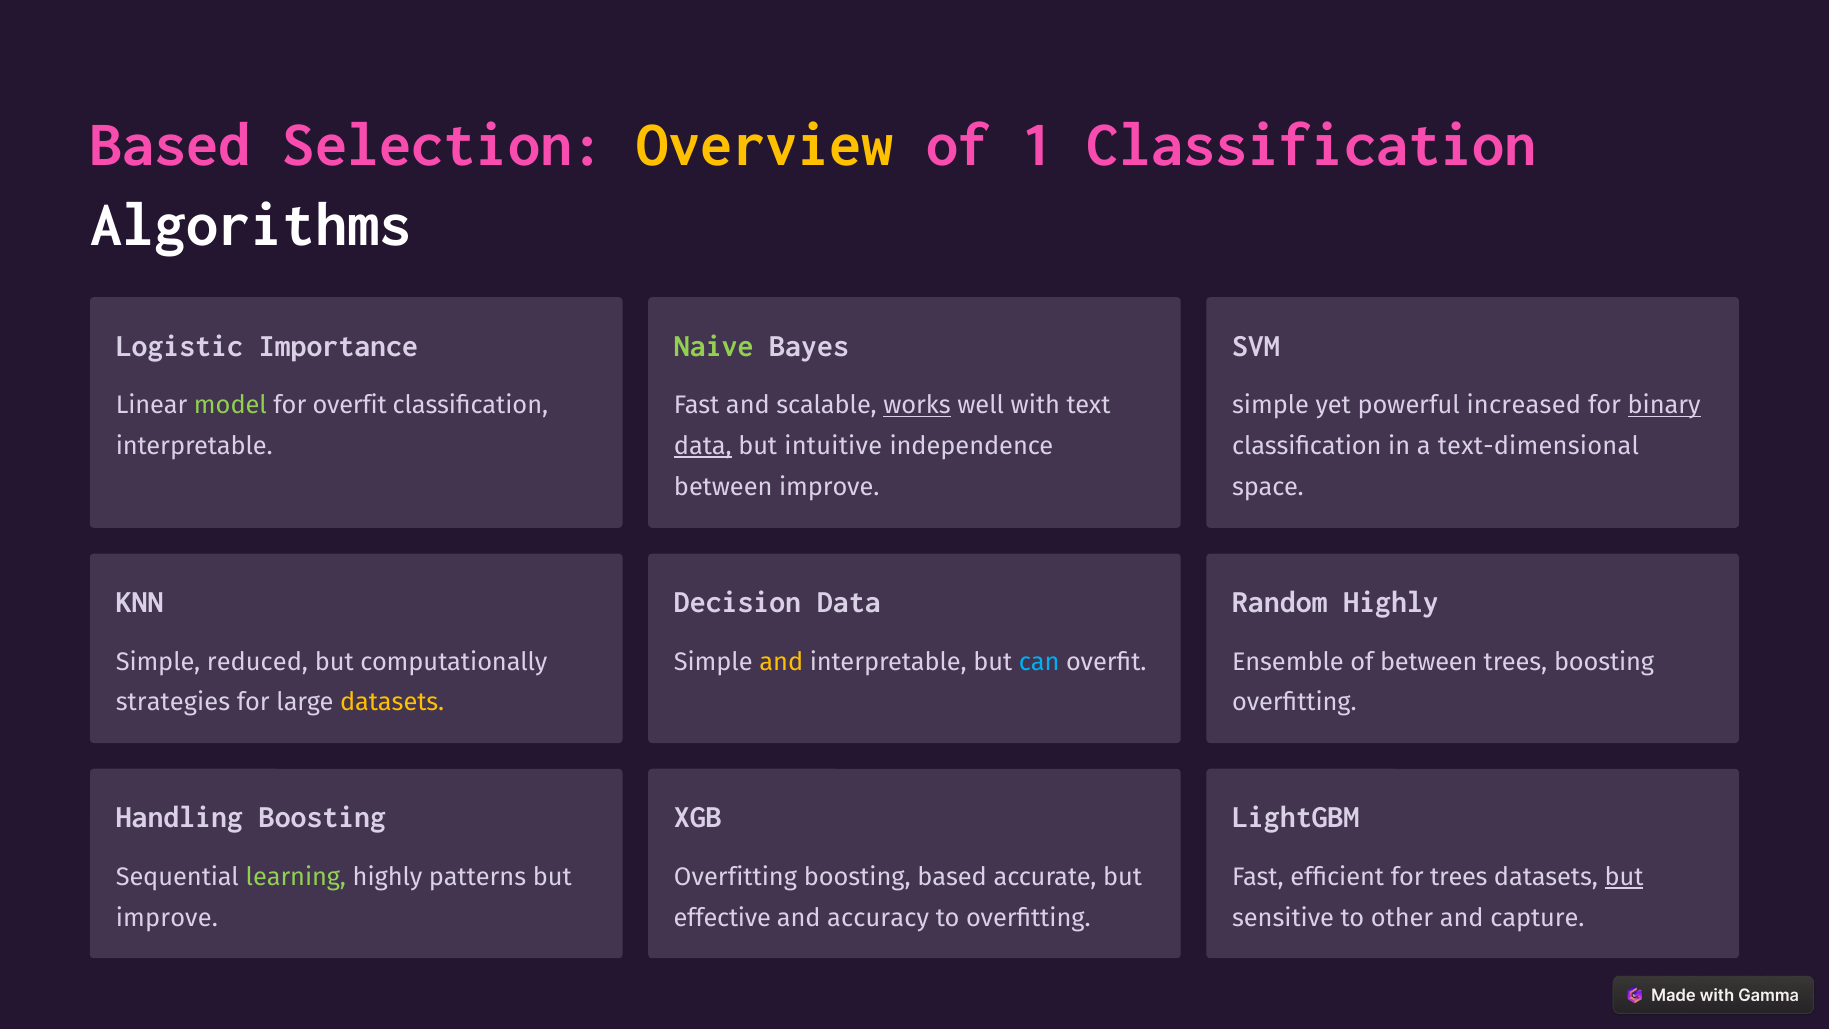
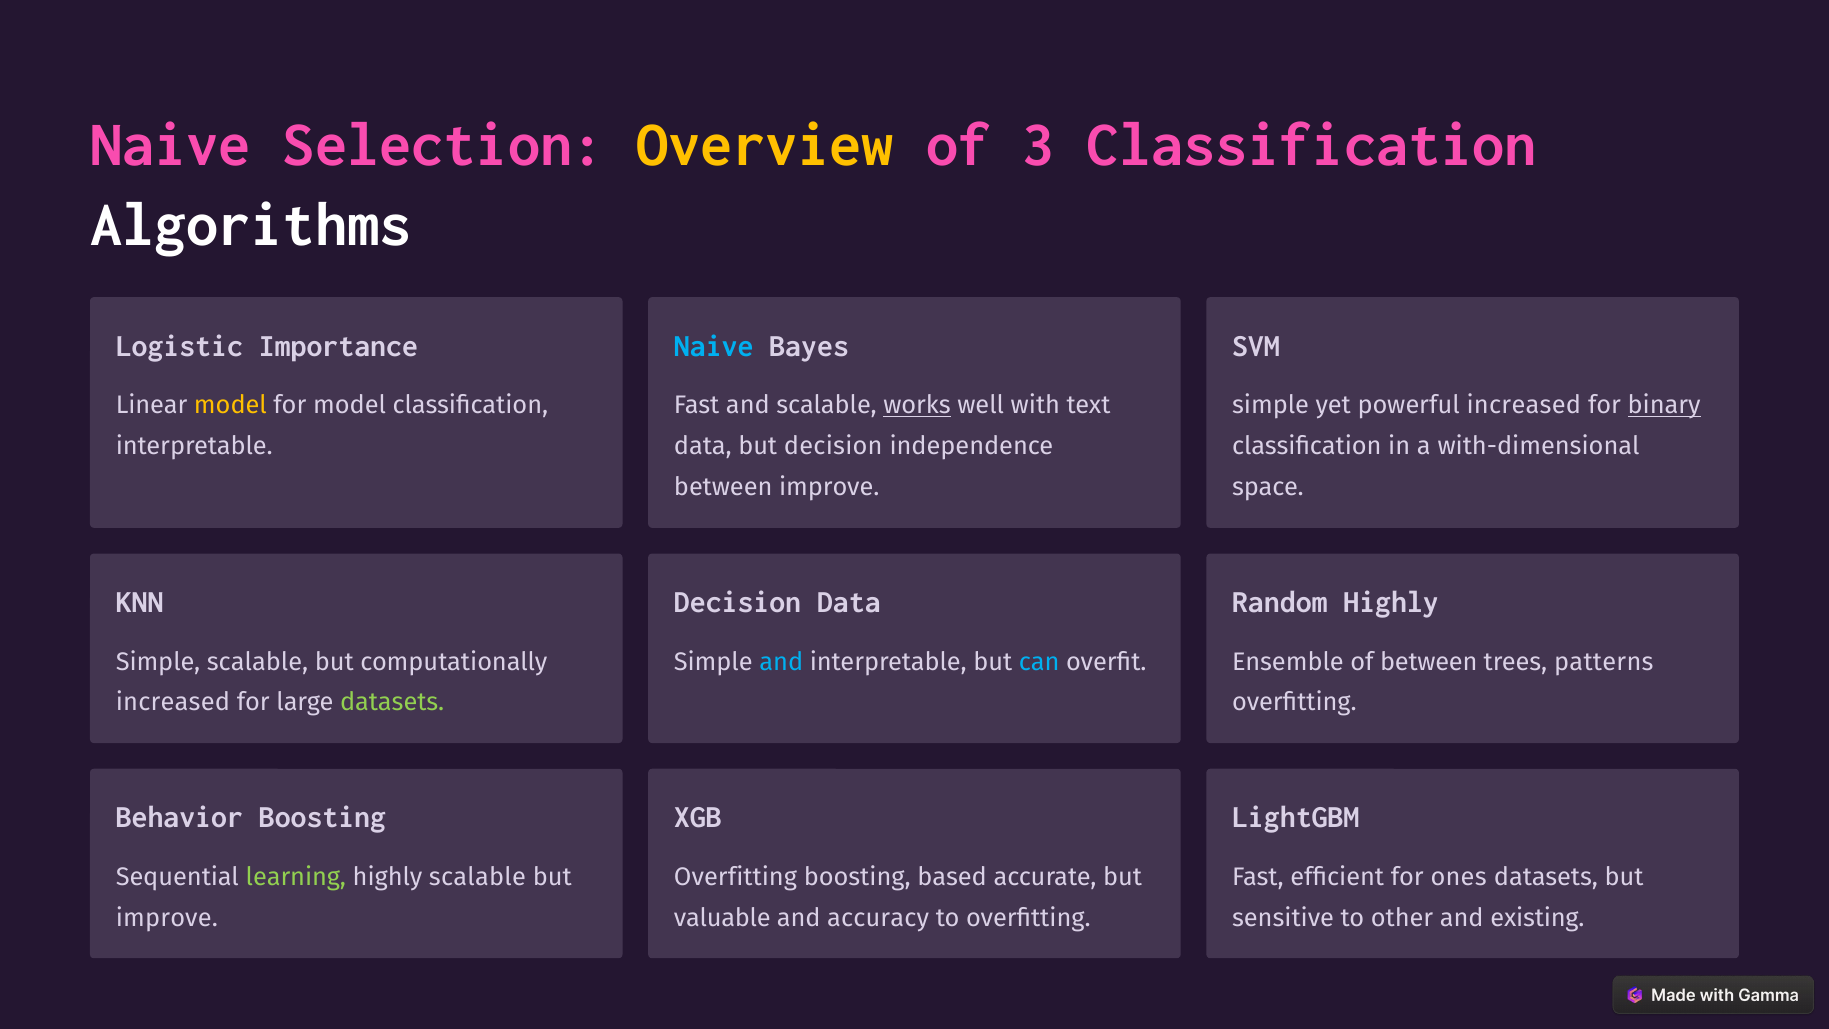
Based at (170, 144): Based -> Naive
1: 1 -> 3
Naive at (714, 346) colour: light green -> light blue
model at (230, 406) colour: light green -> yellow
for overfit: overfit -> model
data at (703, 446) underline: present -> none
but intuitive: intuitive -> decision
text-dimensional: text-dimensional -> with-dimensional
Simple reduced: reduced -> scalable
and at (781, 662) colour: yellow -> light blue
trees boosting: boosting -> patterns
strategies at (173, 702): strategies -> increased
datasets at (392, 702) colour: yellow -> light green
Handling: Handling -> Behavior
highly patterns: patterns -> scalable
for trees: trees -> ones
but at (1624, 877) underline: present -> none
effective: effective -> valuable
capture: capture -> existing
